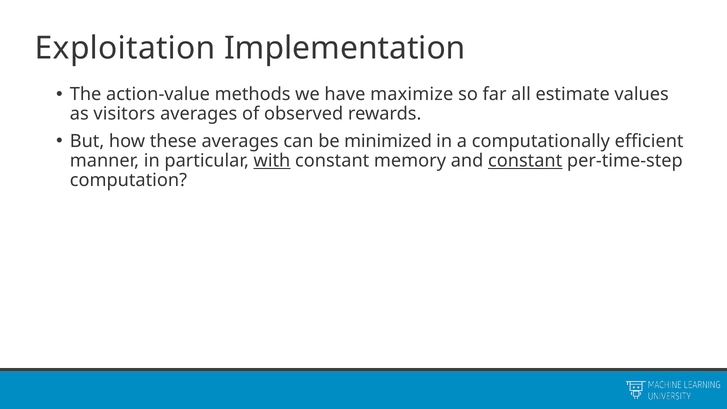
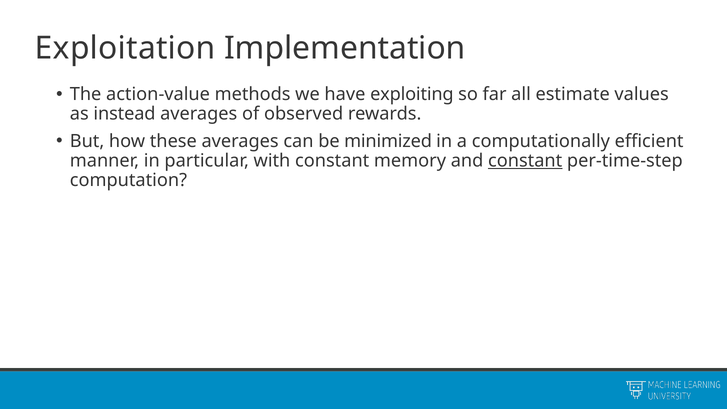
maximize: maximize -> exploiting
visitors: visitors -> instead
with underline: present -> none
